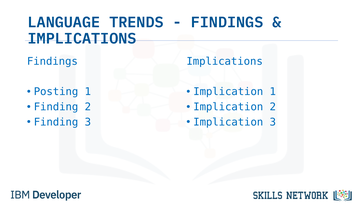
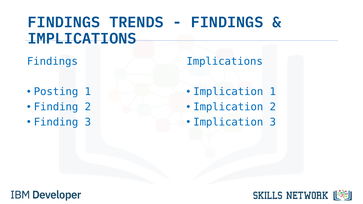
LANGUAGE at (64, 22): LANGUAGE -> FINDINGS
